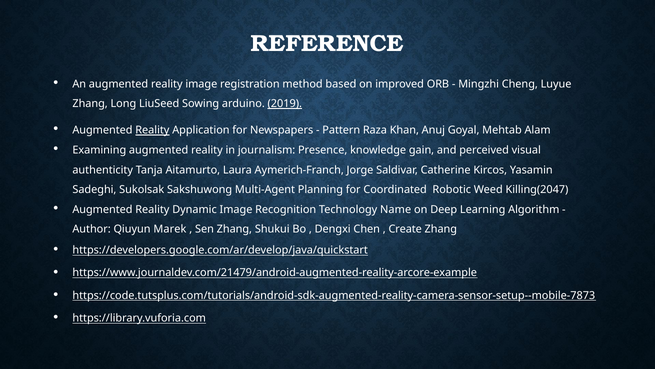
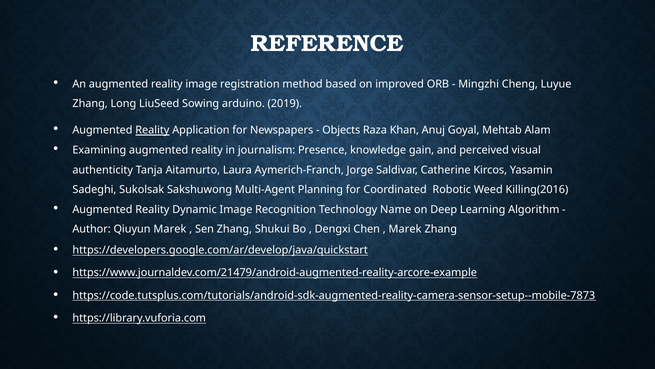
2019 underline: present -> none
Pattern: Pattern -> Objects
Killing(2047: Killing(2047 -> Killing(2016
Create at (405, 229): Create -> Marek
